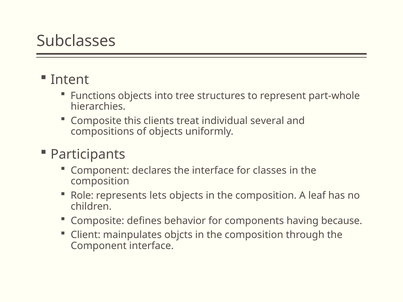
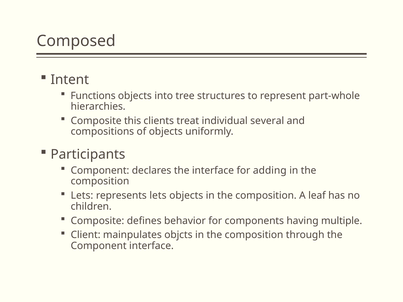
Subclasses: Subclasses -> Composed
classes: classes -> adding
Role at (82, 196): Role -> Lets
because: because -> multiple
